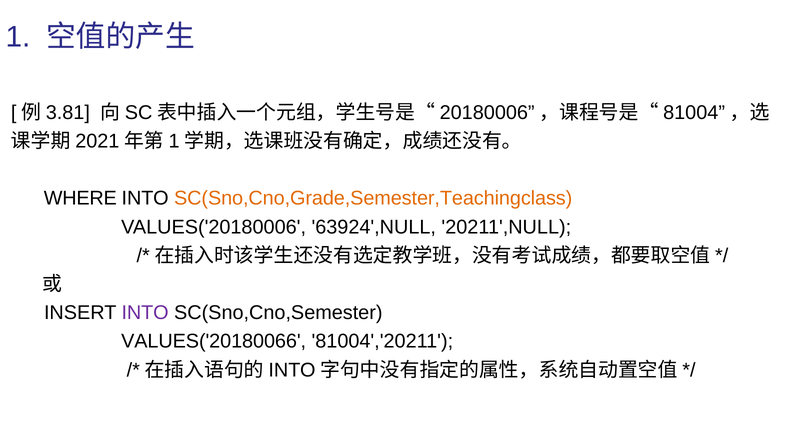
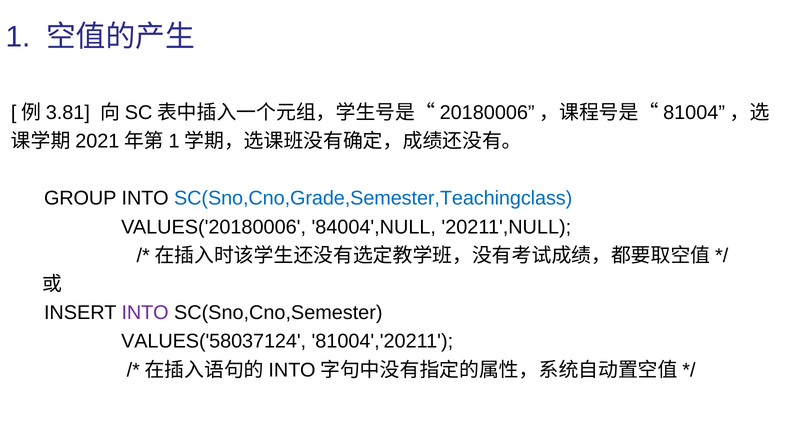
WHERE: WHERE -> GROUP
SC(Sno,Cno,Grade,Semester,Teachingclass colour: orange -> blue
63924',NULL: 63924',NULL -> 84004',NULL
VALUES('20180066: VALUES('20180066 -> VALUES('58037124
